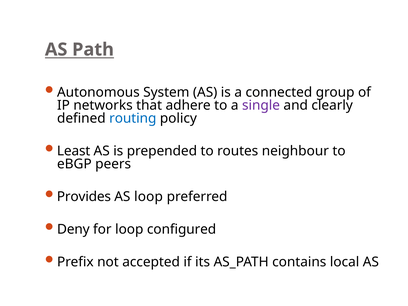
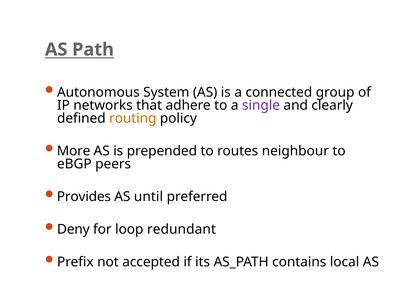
routing colour: blue -> orange
Least: Least -> More
AS loop: loop -> until
configured: configured -> redundant
